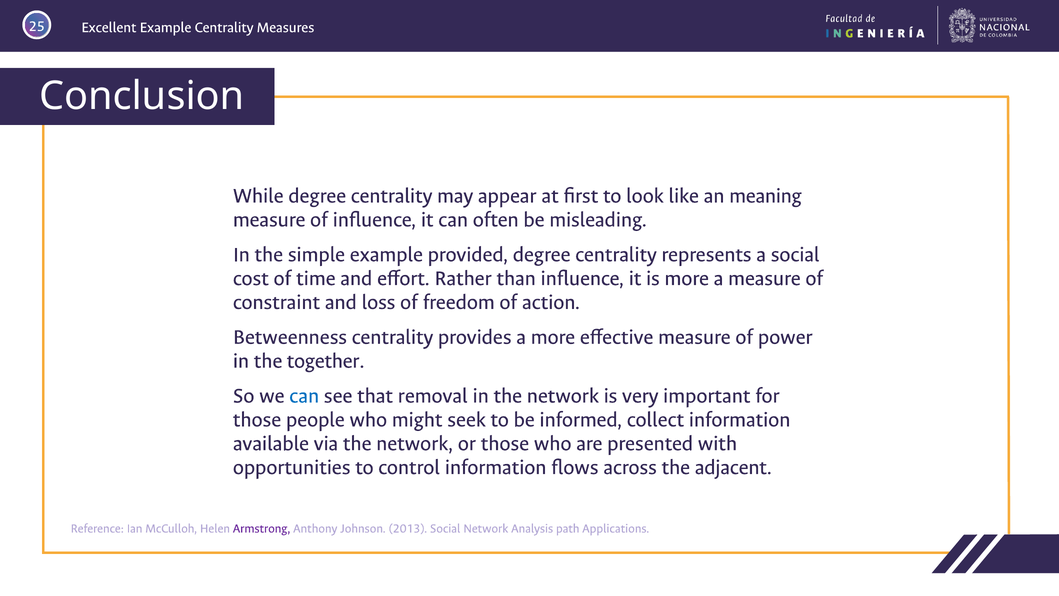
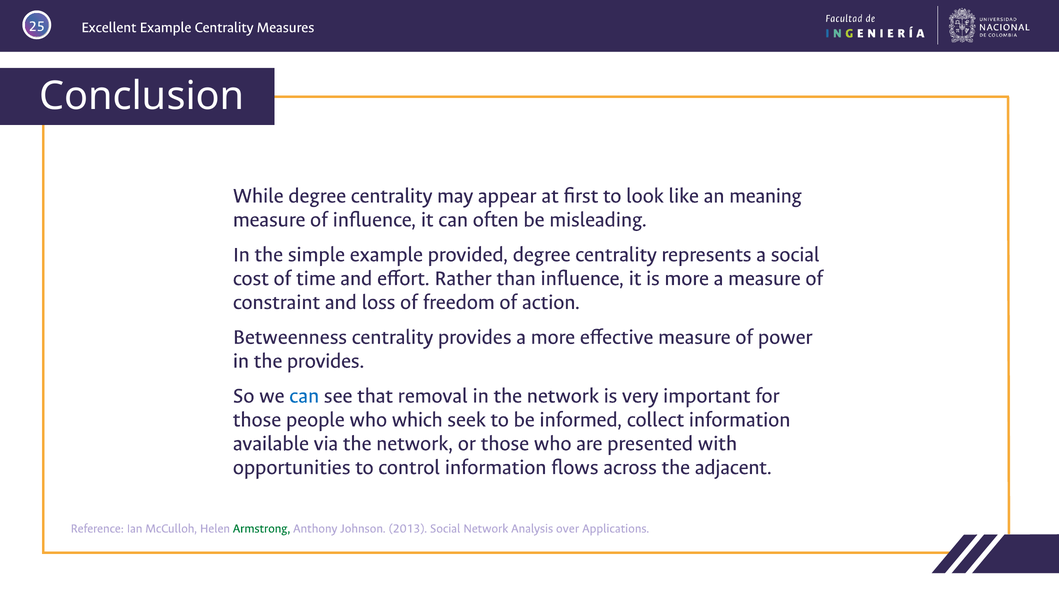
the together: together -> provides
might: might -> which
Armstrong colour: purple -> green
path: path -> over
